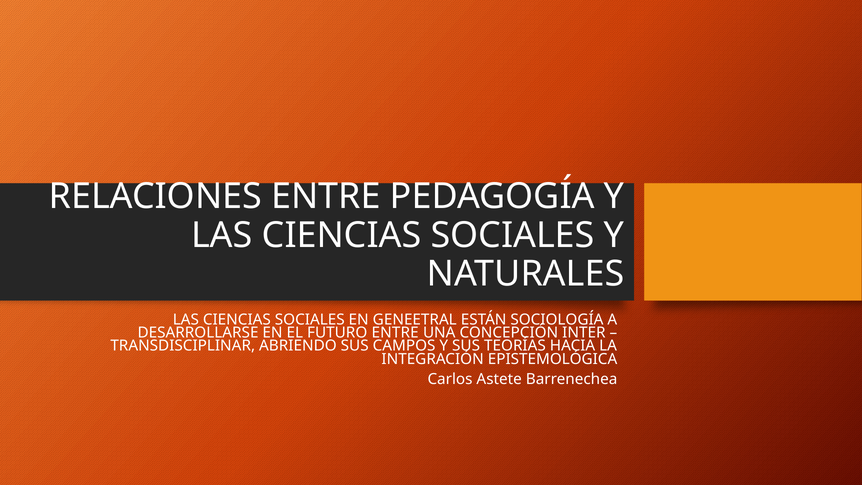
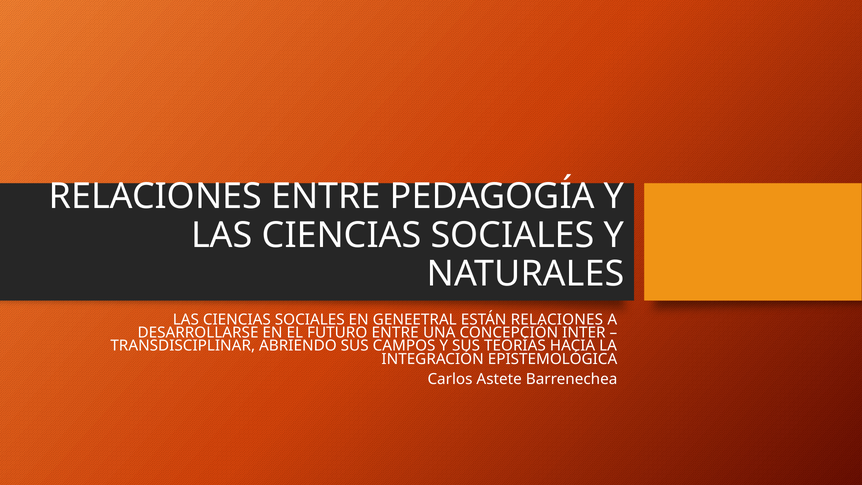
ESTÁN SOCIOLOGÍA: SOCIOLOGÍA -> RELACIONES
